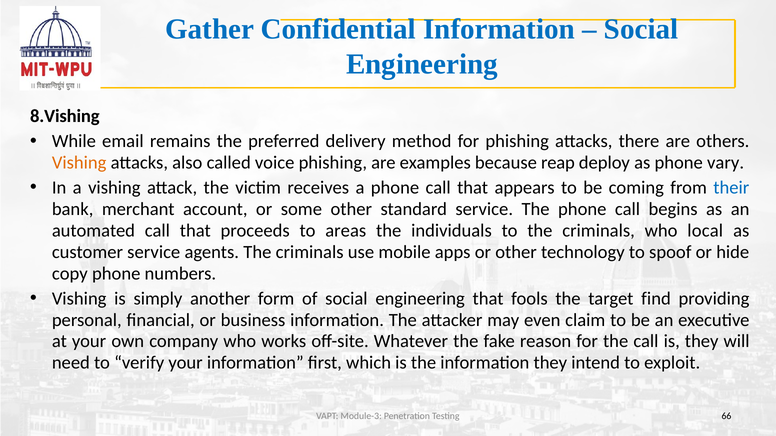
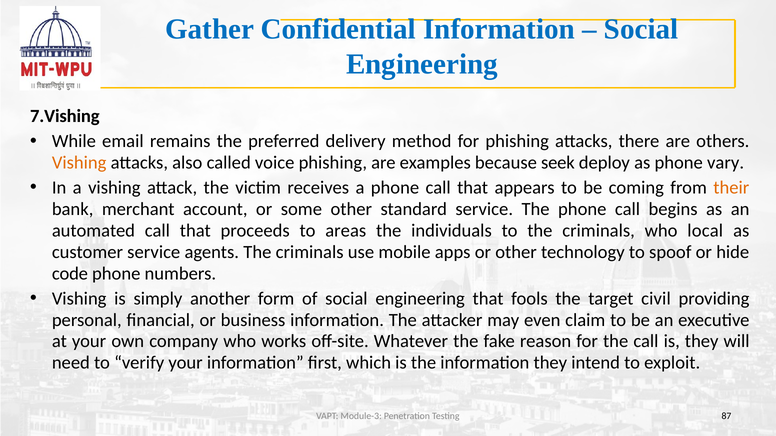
8.Vishing: 8.Vishing -> 7.Vishing
reap: reap -> seek
their colour: blue -> orange
copy: copy -> code
find: find -> civil
66: 66 -> 87
